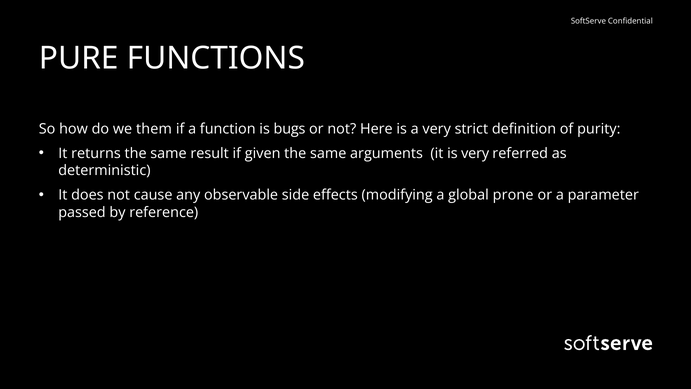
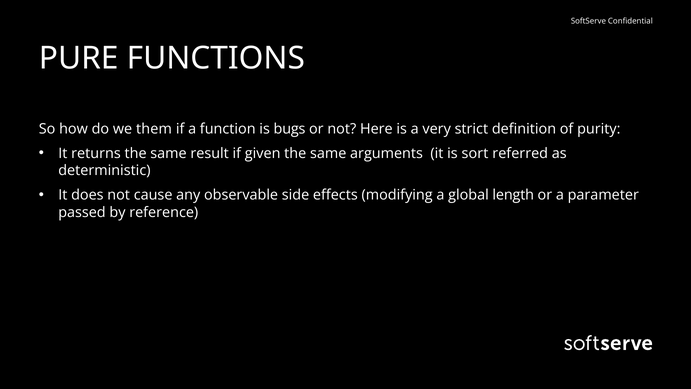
is very: very -> sort
prone: prone -> length
